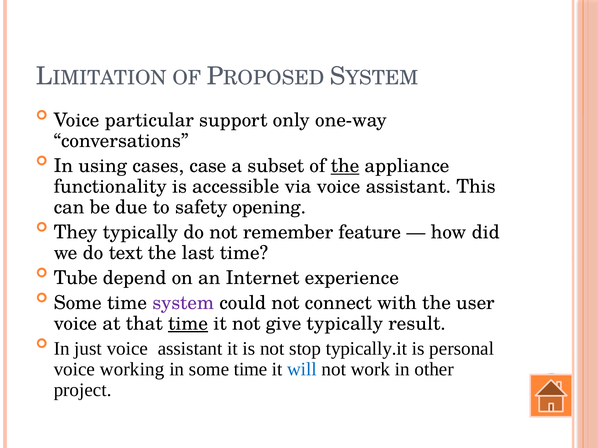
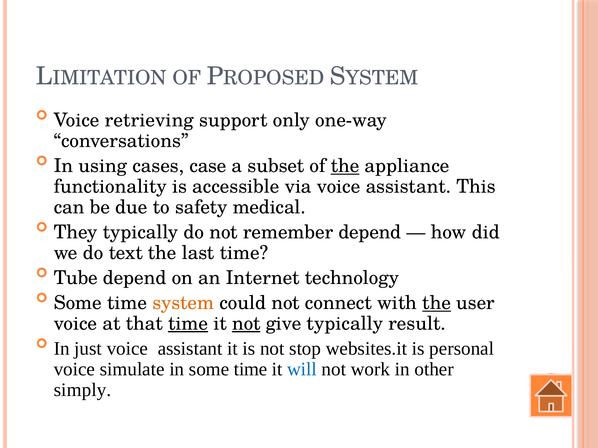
particular: particular -> retrieving
opening: opening -> medical
remember feature: feature -> depend
experience: experience -> technology
system colour: purple -> orange
the at (437, 303) underline: none -> present
not at (246, 324) underline: none -> present
typically.it: typically.it -> websites.it
working: working -> simulate
project: project -> simply
